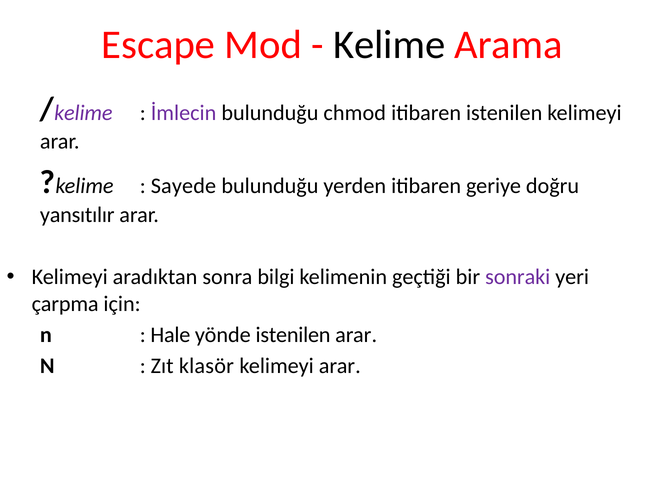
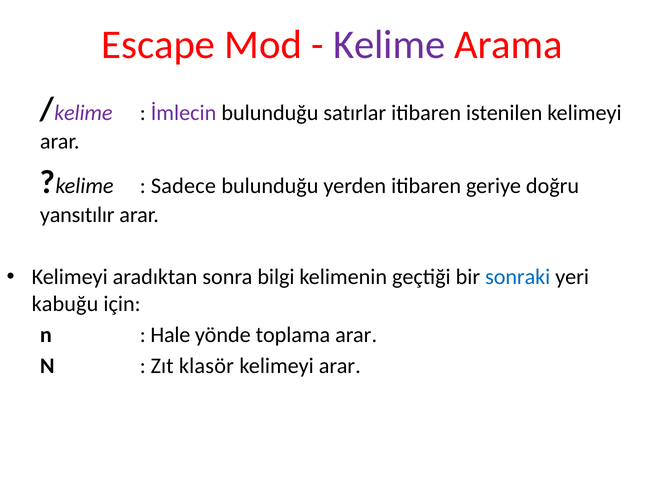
Kelime at (389, 45) colour: black -> purple
chmod: chmod -> satırlar
Sayede: Sayede -> Sadece
sonraki colour: purple -> blue
çarpma: çarpma -> kabuğu
yönde istenilen: istenilen -> toplama
